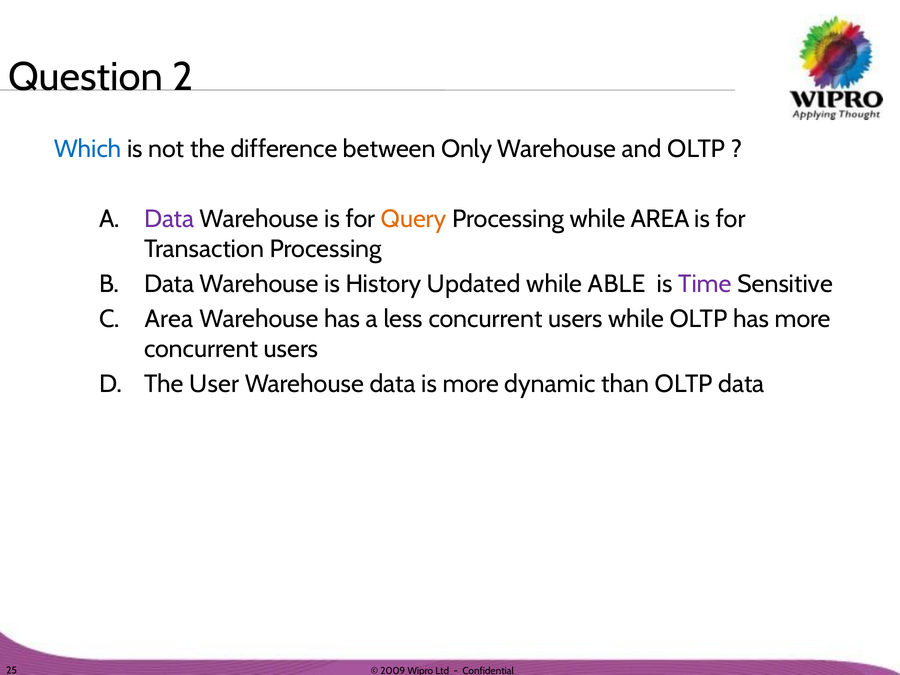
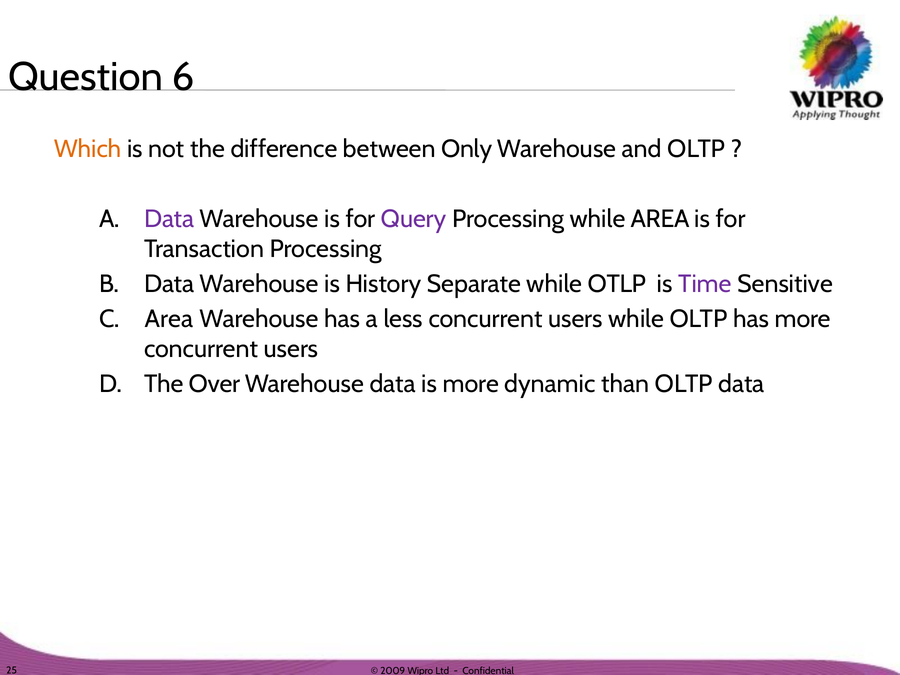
2: 2 -> 6
Which colour: blue -> orange
Query colour: orange -> purple
Updated: Updated -> Separate
ABLE: ABLE -> OTLP
User: User -> Over
